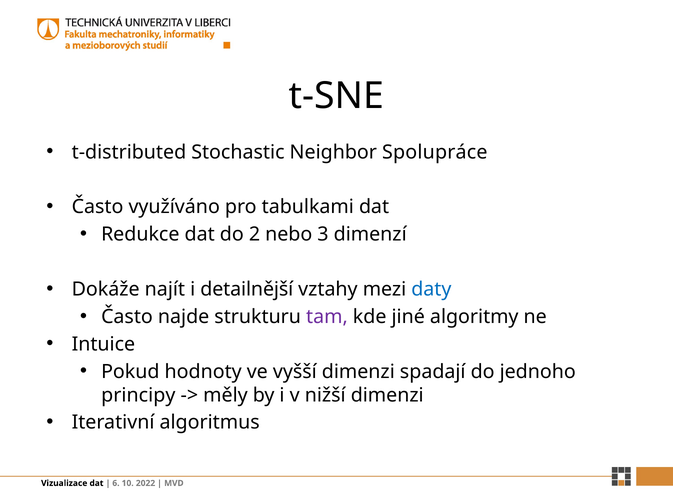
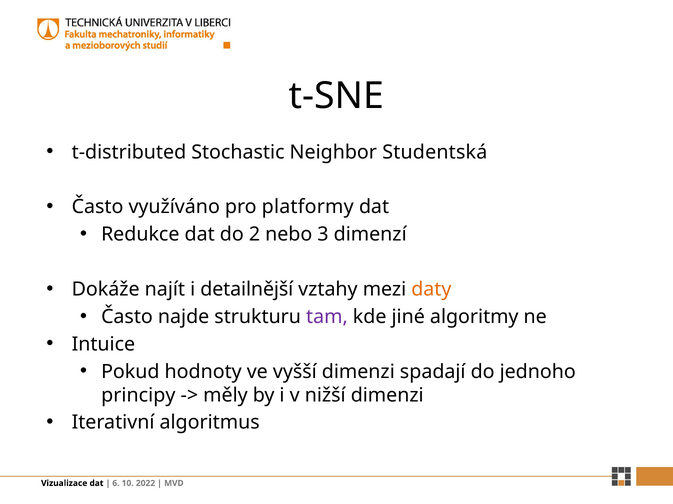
Spolupráce: Spolupráce -> Studentská
tabulkami: tabulkami -> platformy
daty colour: blue -> orange
